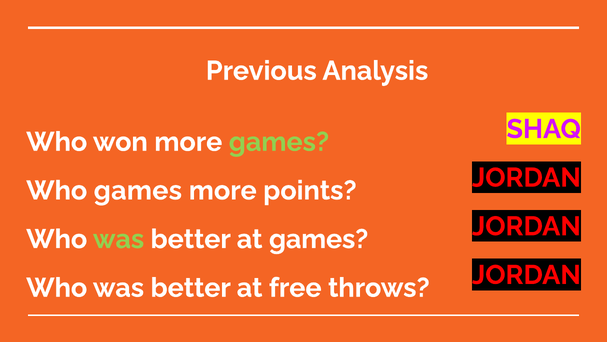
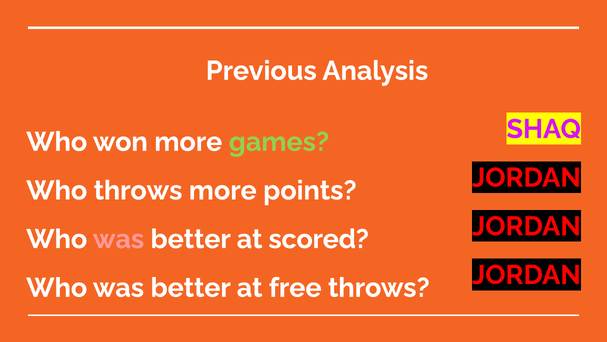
Who games: games -> throws
was at (119, 239) colour: light green -> pink
at games: games -> scored
